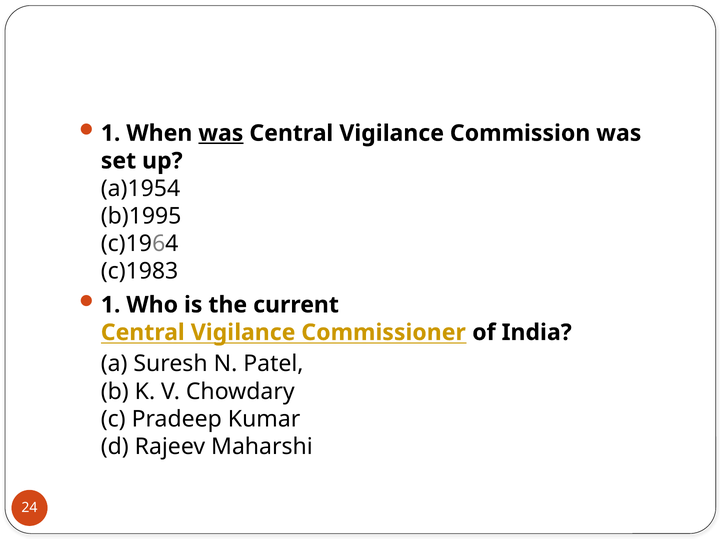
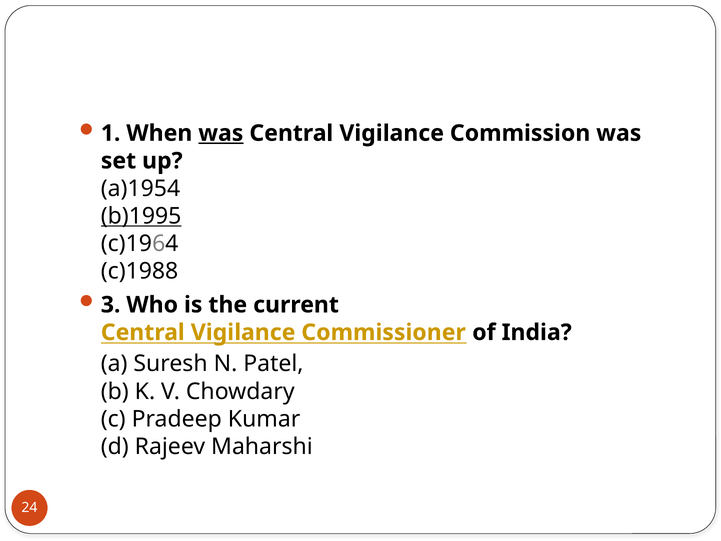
b)1995 underline: none -> present
c)1983: c)1983 -> c)1988
1 at (111, 305): 1 -> 3
